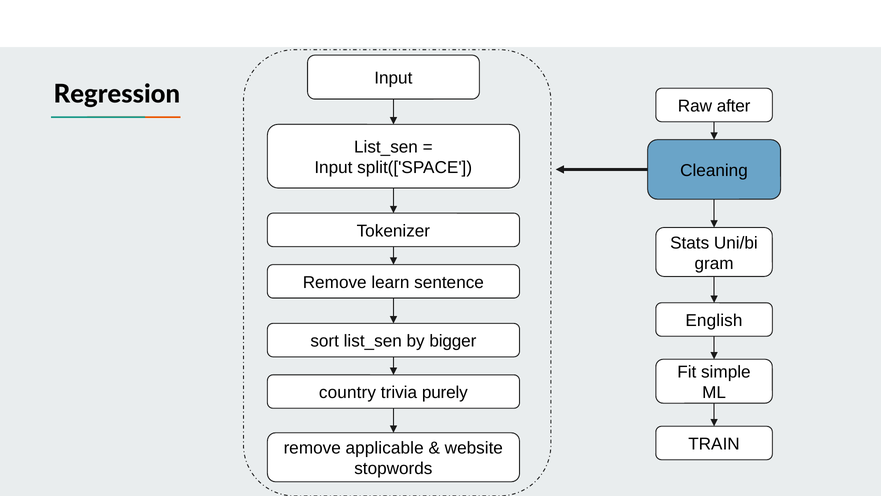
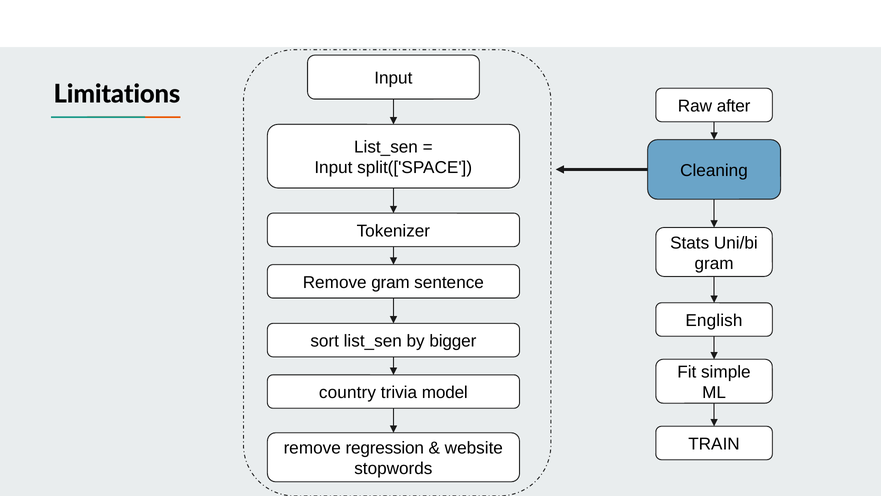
Regression: Regression -> Limitations
Remove learn: learn -> gram
purely: purely -> model
applicable: applicable -> regression
